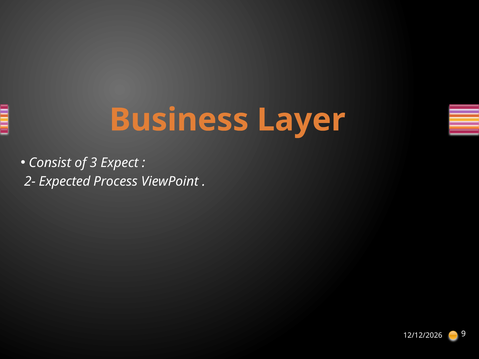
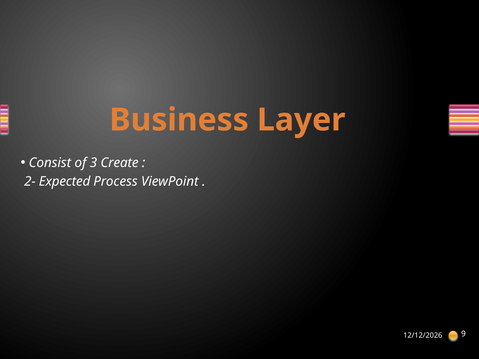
Expect: Expect -> Create
